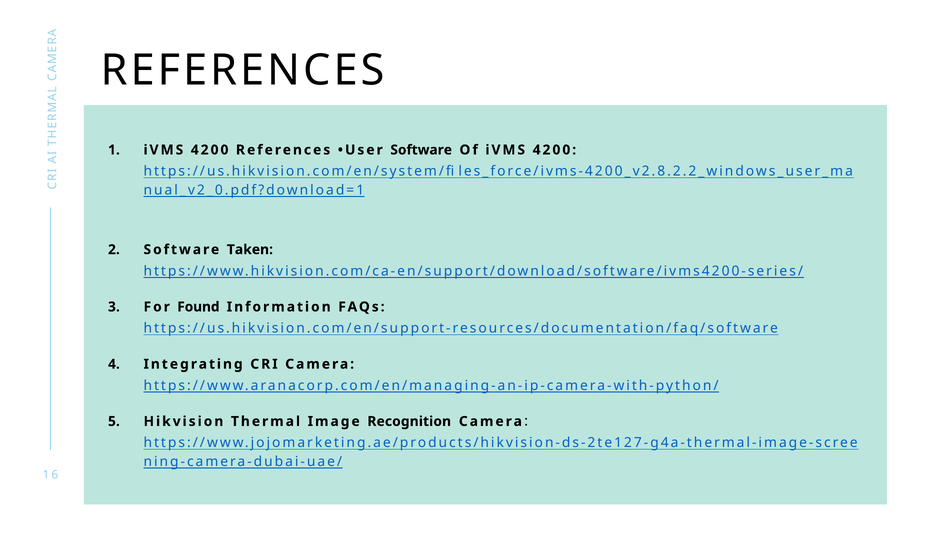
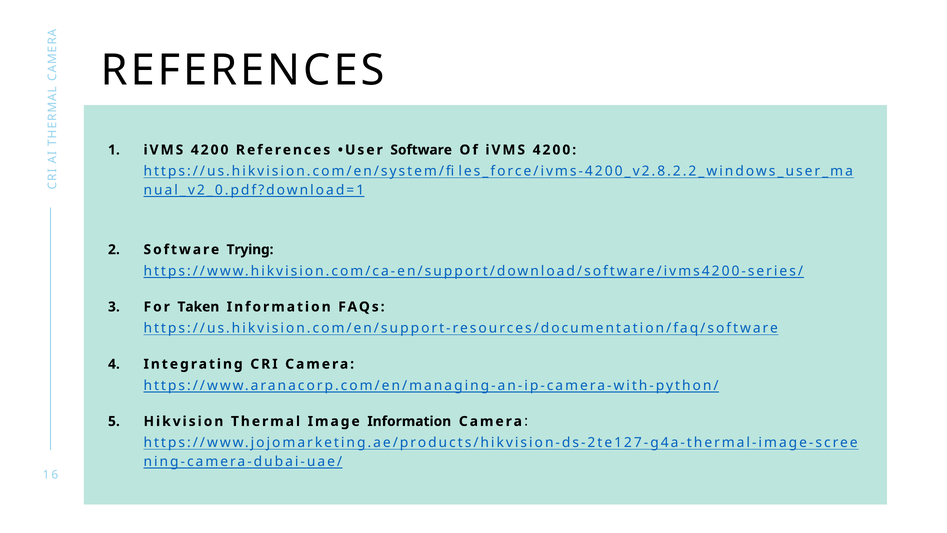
Taken: Taken -> Trying
Found: Found -> Taken
Image Recognition: Recognition -> Information
